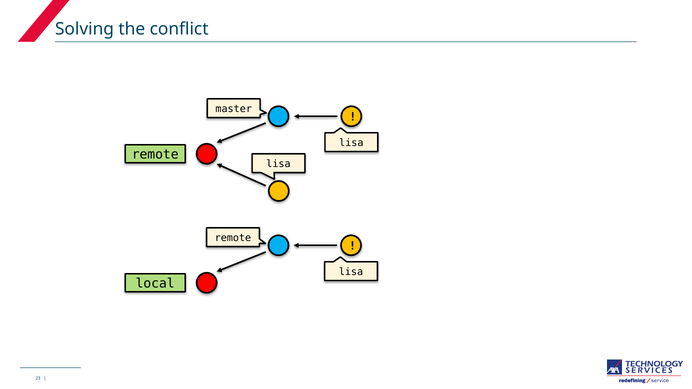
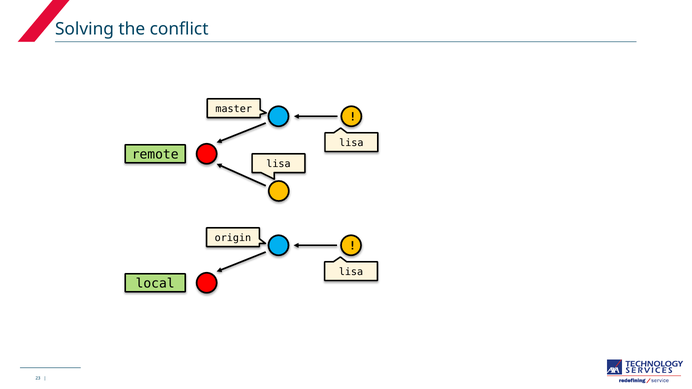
remote at (233, 238): remote -> origin
